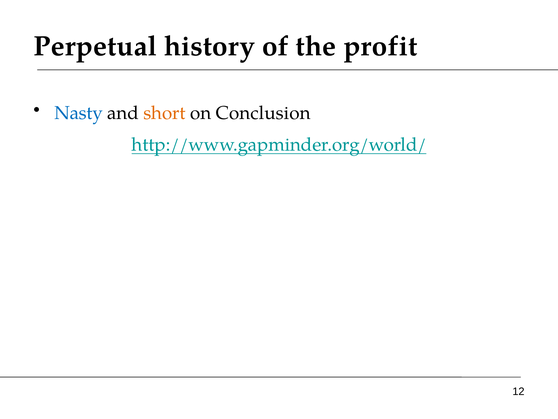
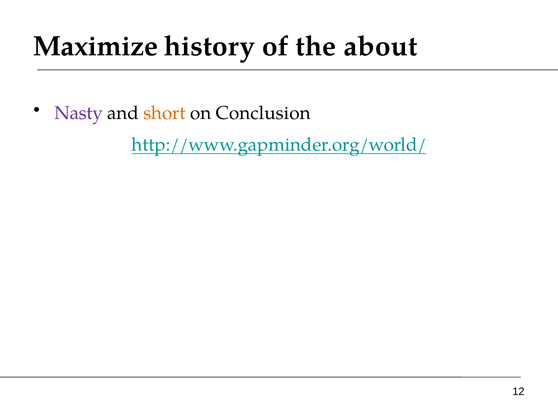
Perpetual: Perpetual -> Maximize
profit: profit -> about
Nasty colour: blue -> purple
